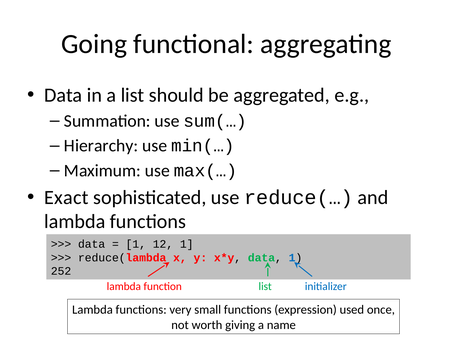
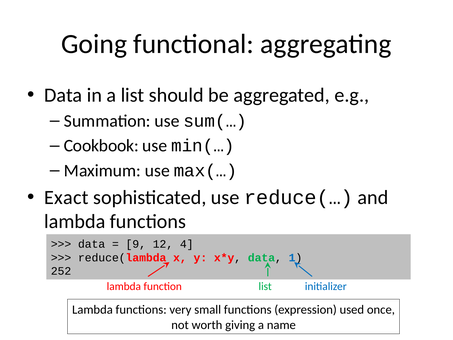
Hierarchy: Hierarchy -> Cookbook
1 at (136, 244): 1 -> 9
12 1: 1 -> 4
